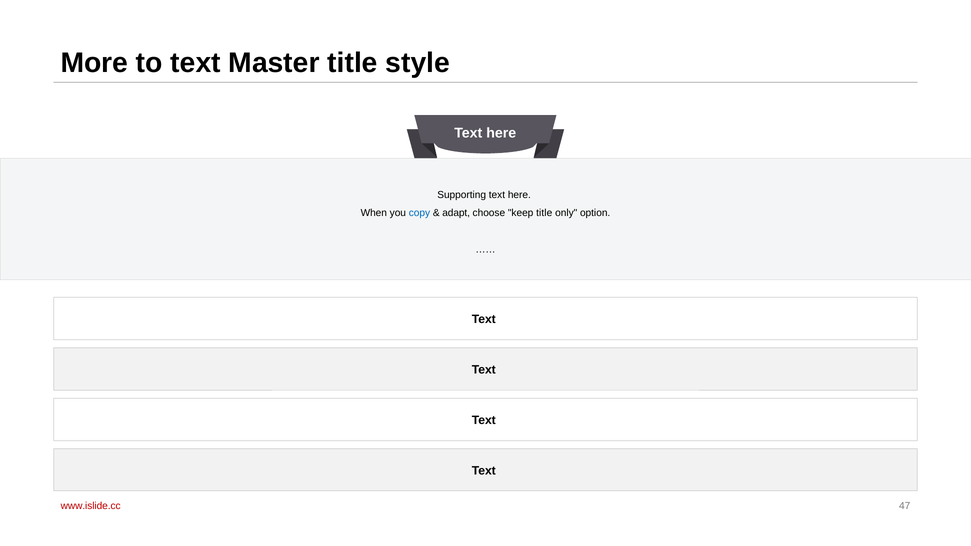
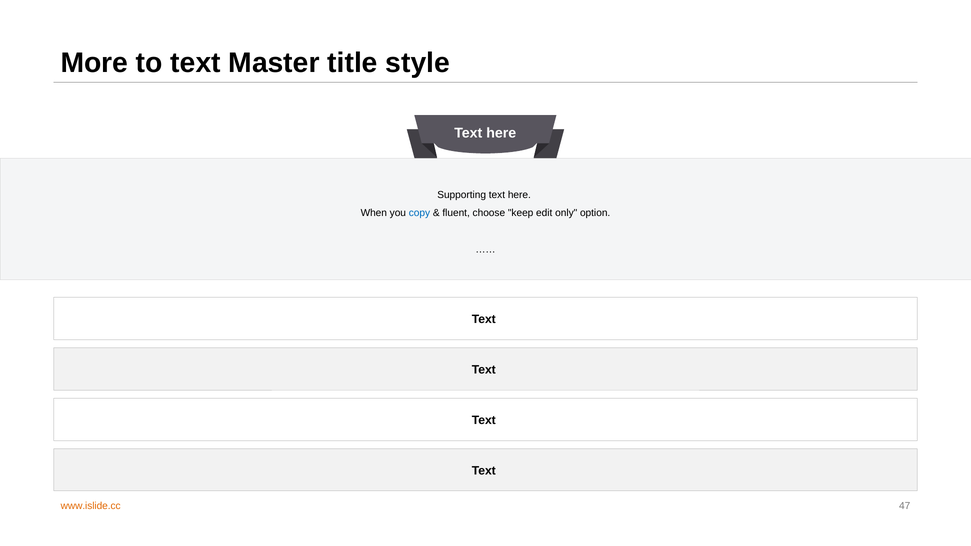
adapt: adapt -> fluent
keep title: title -> edit
www.islide.cc colour: red -> orange
